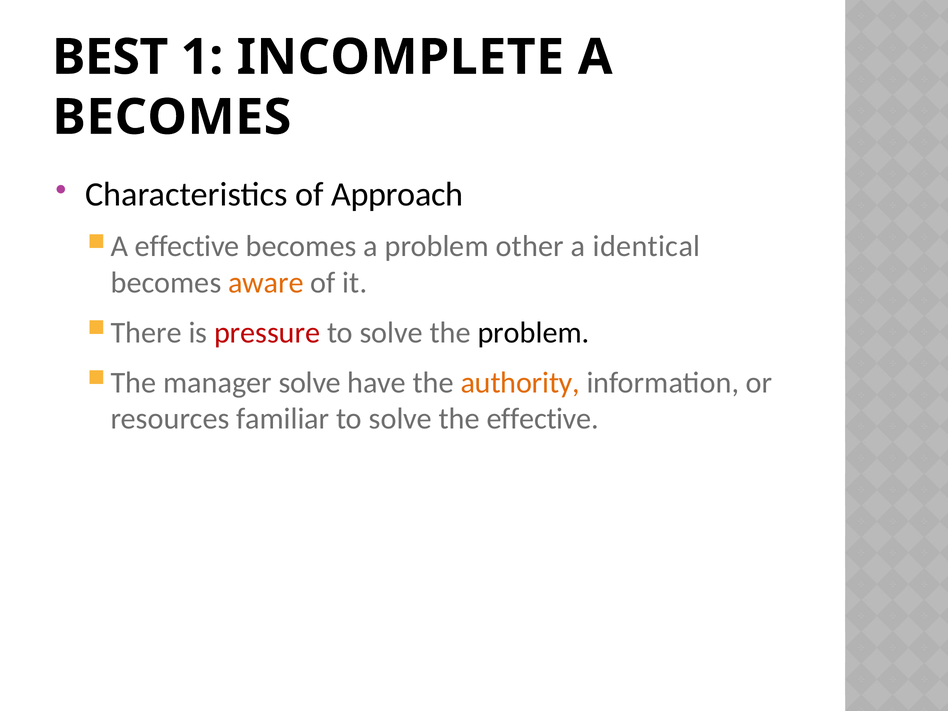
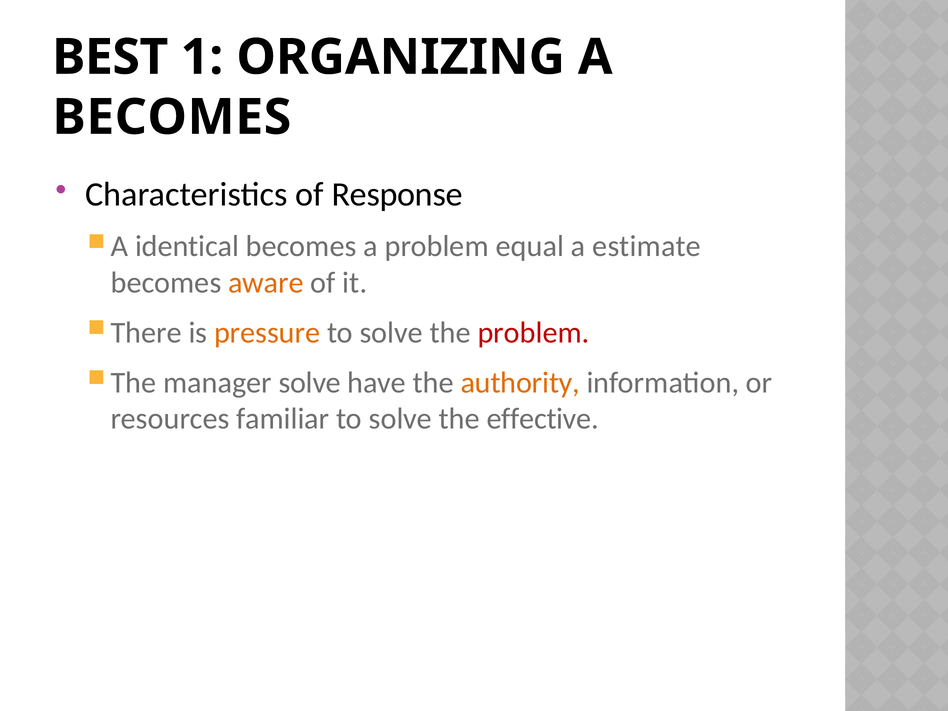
INCOMPLETE: INCOMPLETE -> ORGANIZING
Approach: Approach -> Response
effective at (187, 246): effective -> identical
other: other -> equal
identical: identical -> estimate
pressure colour: red -> orange
problem at (533, 333) colour: black -> red
